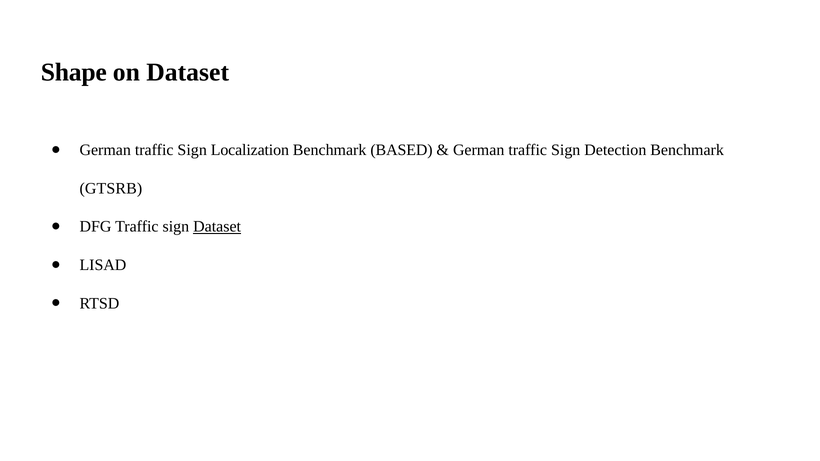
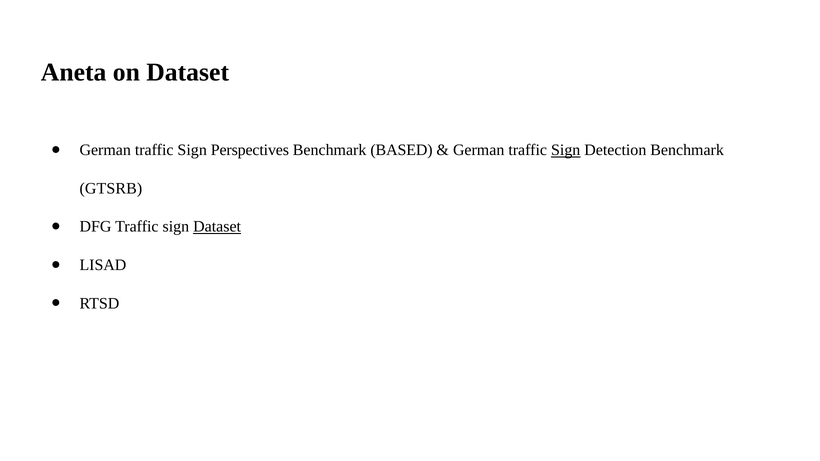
Shape: Shape -> Aneta
Localization: Localization -> Perspectives
Sign at (566, 150) underline: none -> present
